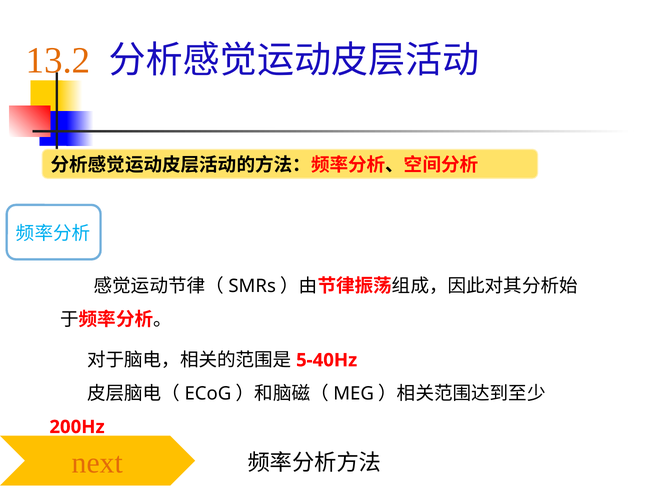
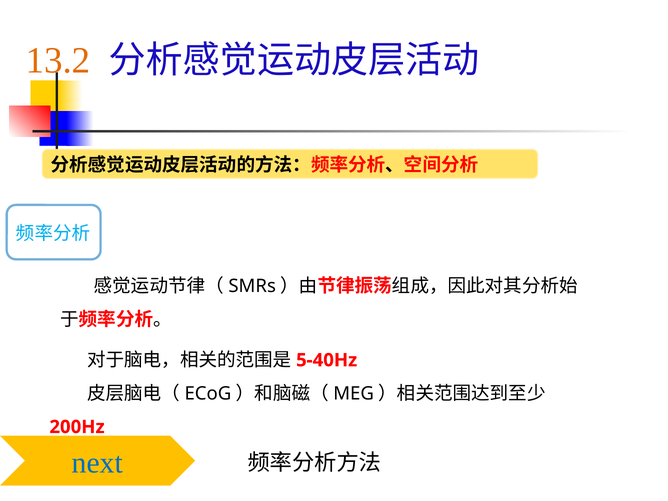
next colour: orange -> blue
